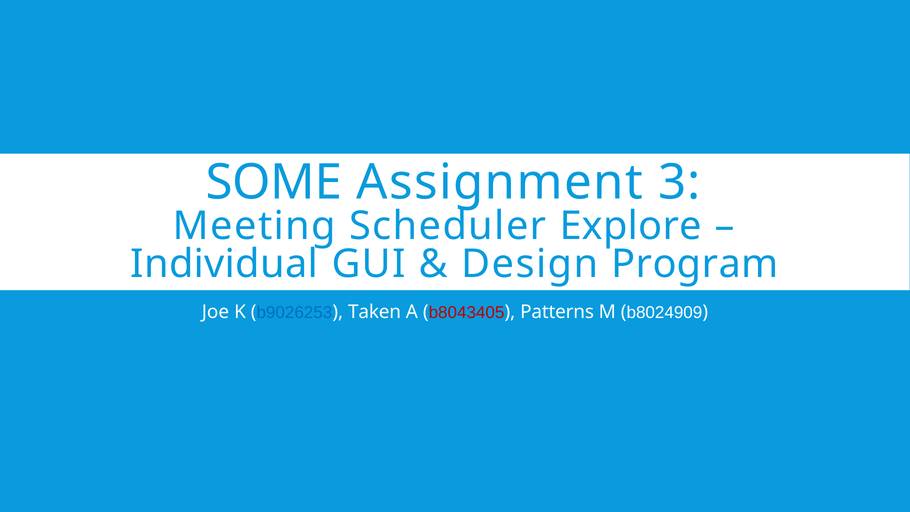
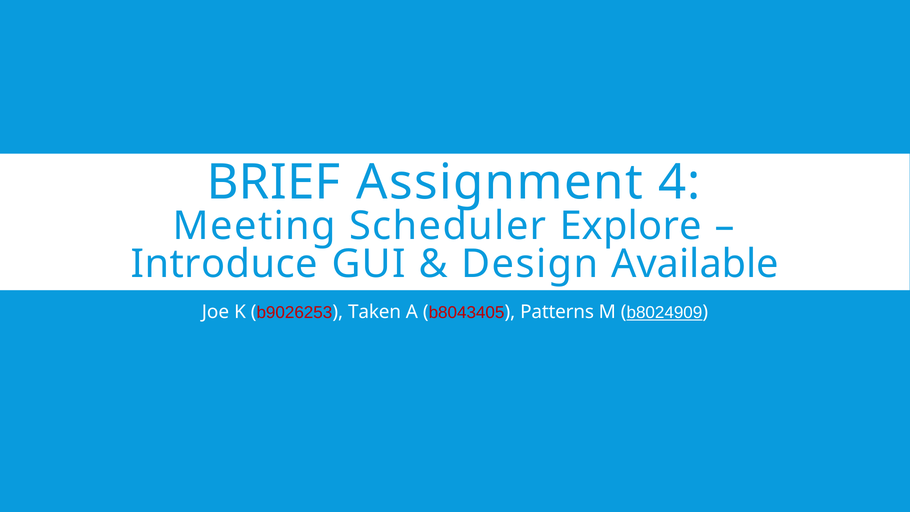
SOME: SOME -> BRIEF
3: 3 -> 4
Individual: Individual -> Introduce
Program: Program -> Available
b9026253 colour: blue -> red
b8024909 underline: none -> present
